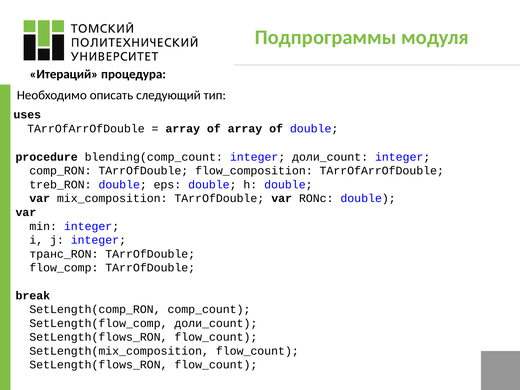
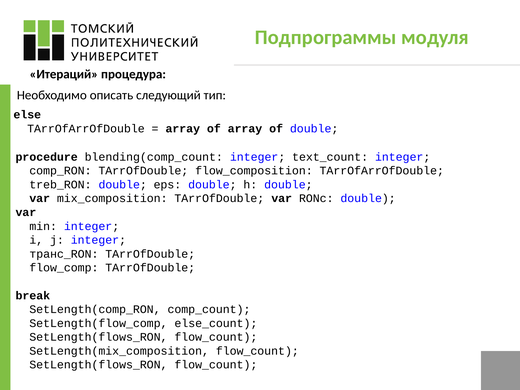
uses: uses -> else
integer доли_count: доли_count -> text_count
SetLength(flow_comp доли_count: доли_count -> else_count
